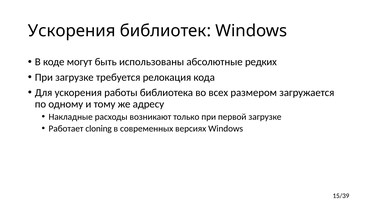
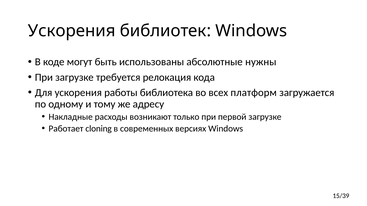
редких: редких -> нужны
размером: размером -> платформ
